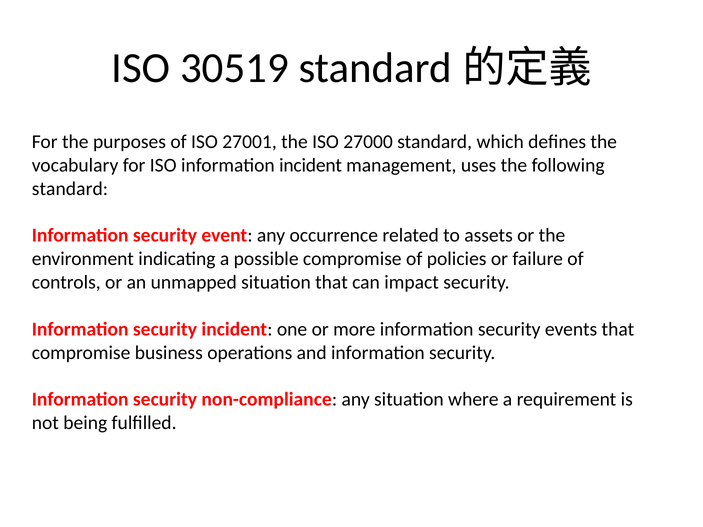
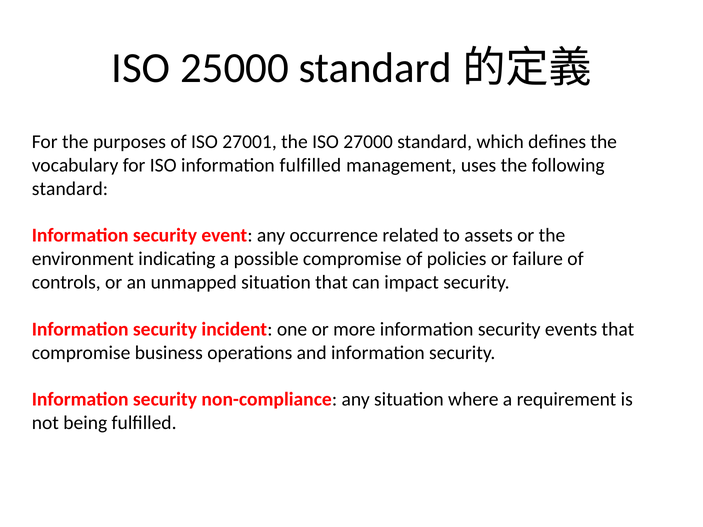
30519: 30519 -> 25000
information incident: incident -> fulfilled
